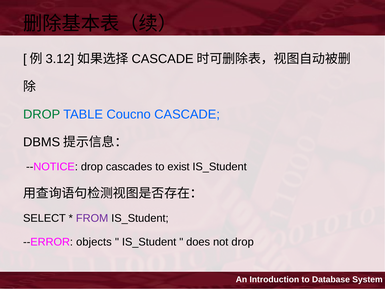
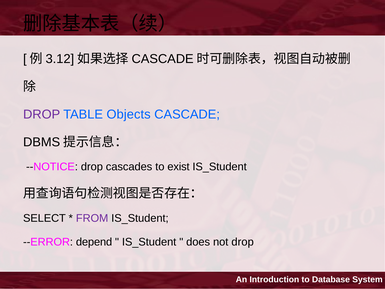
DROP at (42, 114) colour: green -> purple
Coucno: Coucno -> Objects
objects: objects -> depend
